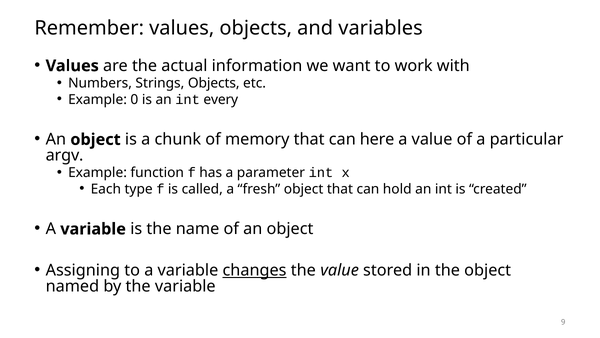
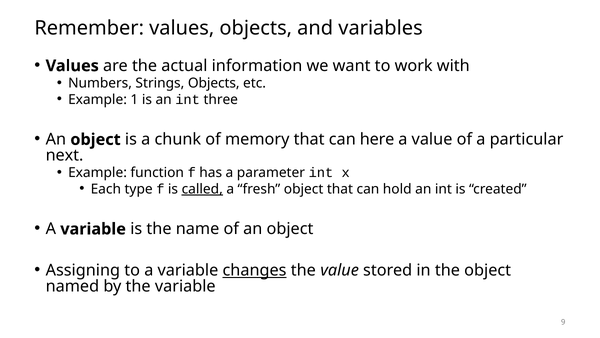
0: 0 -> 1
every: every -> three
argv: argv -> next
called underline: none -> present
